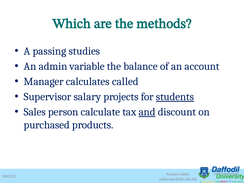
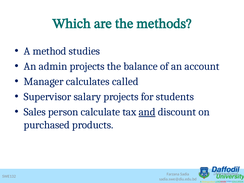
passing: passing -> method
admin variable: variable -> projects
students underline: present -> none
